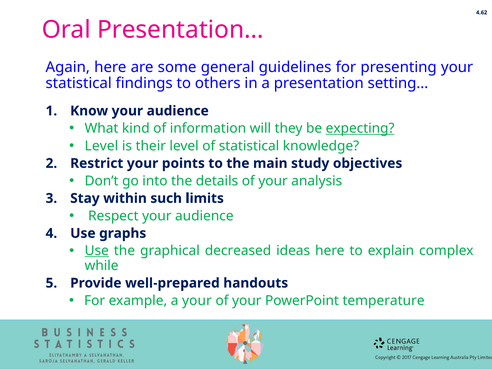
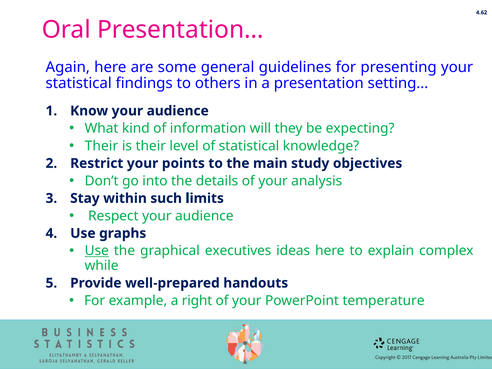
expecting underline: present -> none
Level at (101, 146): Level -> Their
decreased: decreased -> executives
a your: your -> right
